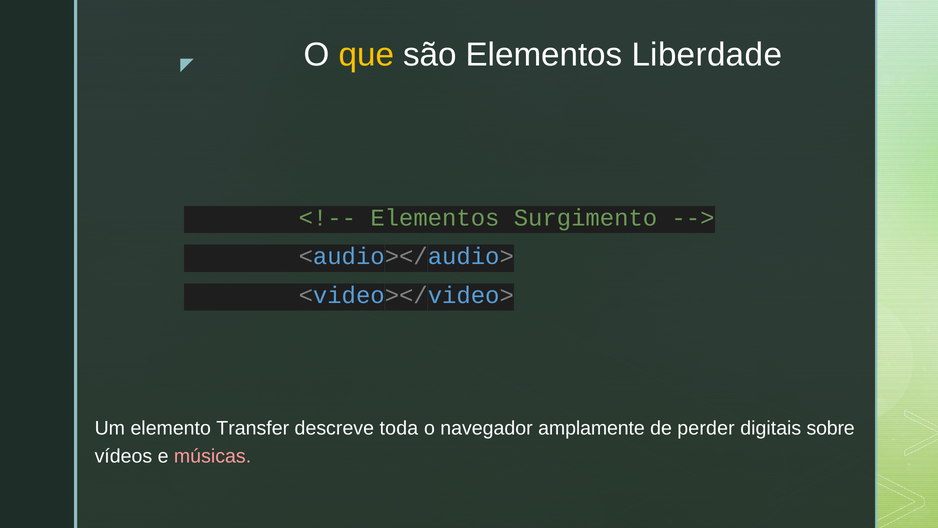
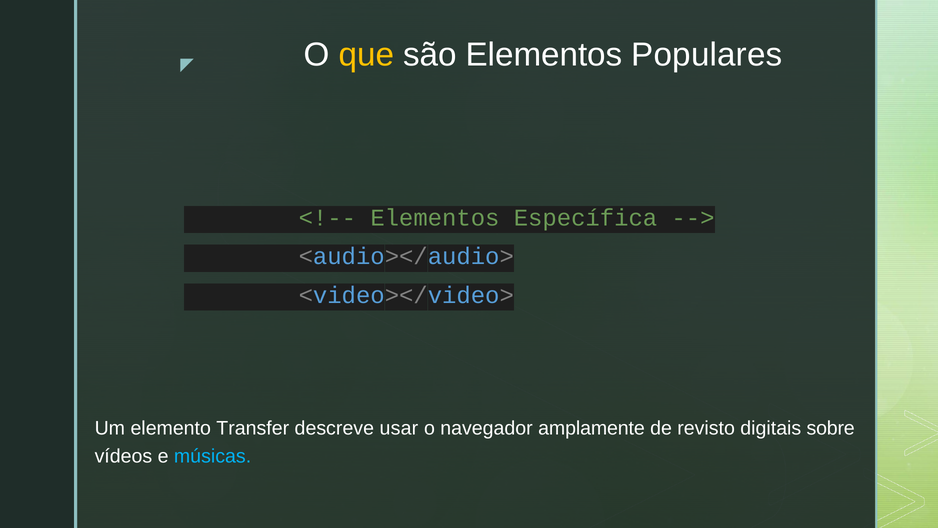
Liberdade: Liberdade -> Populares
Surgimento: Surgimento -> Específica
toda: toda -> usar
perder: perder -> revisto
músicas colour: pink -> light blue
